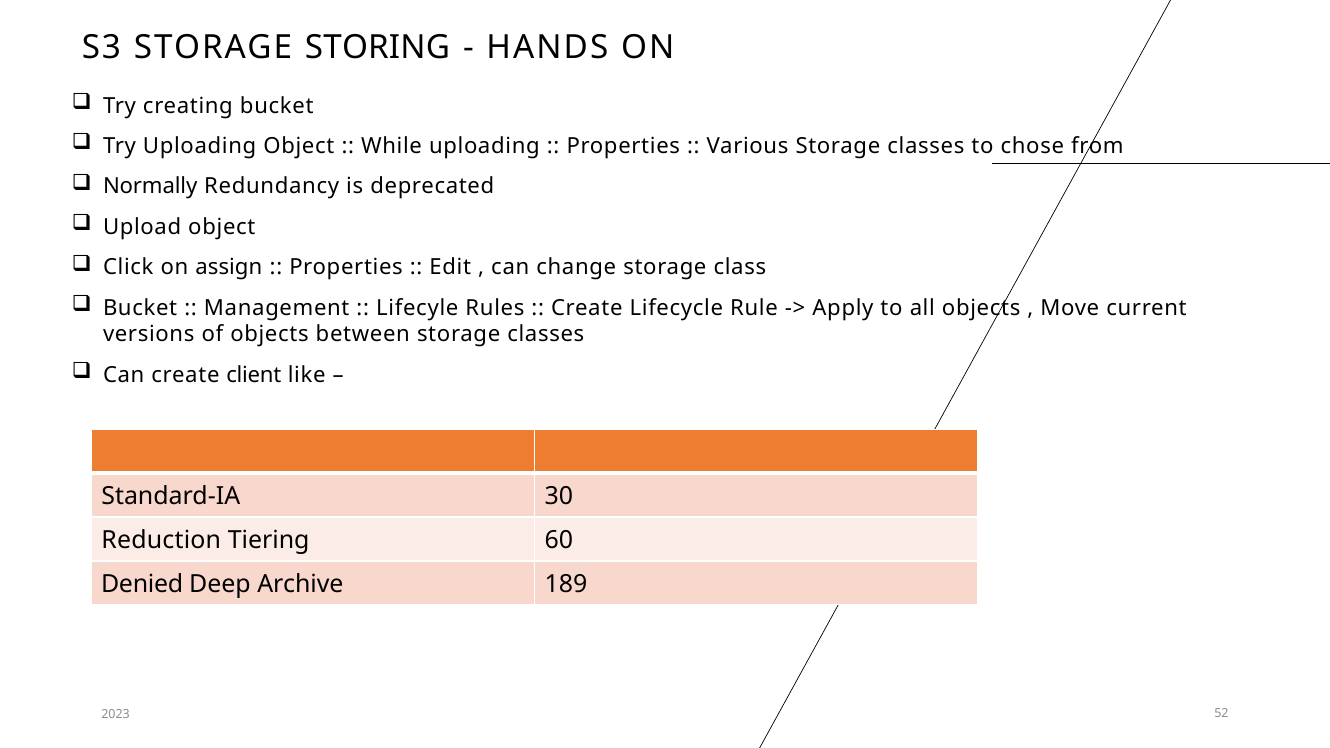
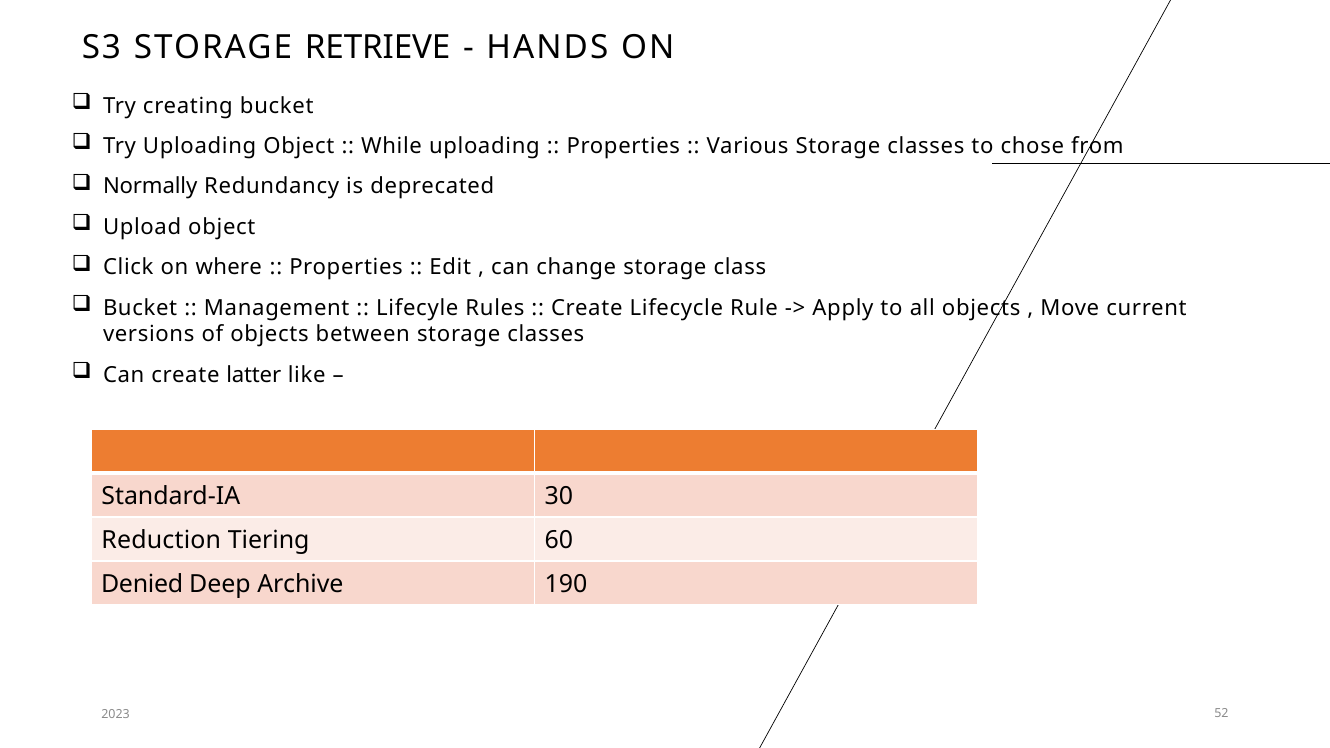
STORING: STORING -> RETRIEVE
assign: assign -> where
client: client -> latter
189: 189 -> 190
